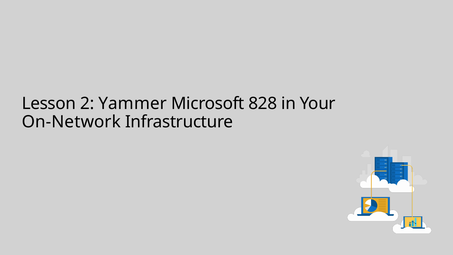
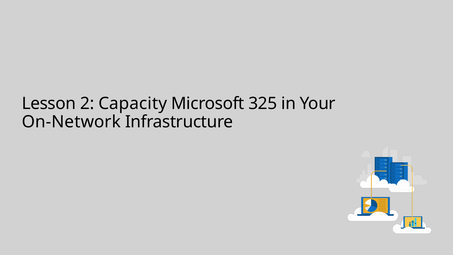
Yammer: Yammer -> Capacity
828: 828 -> 325
